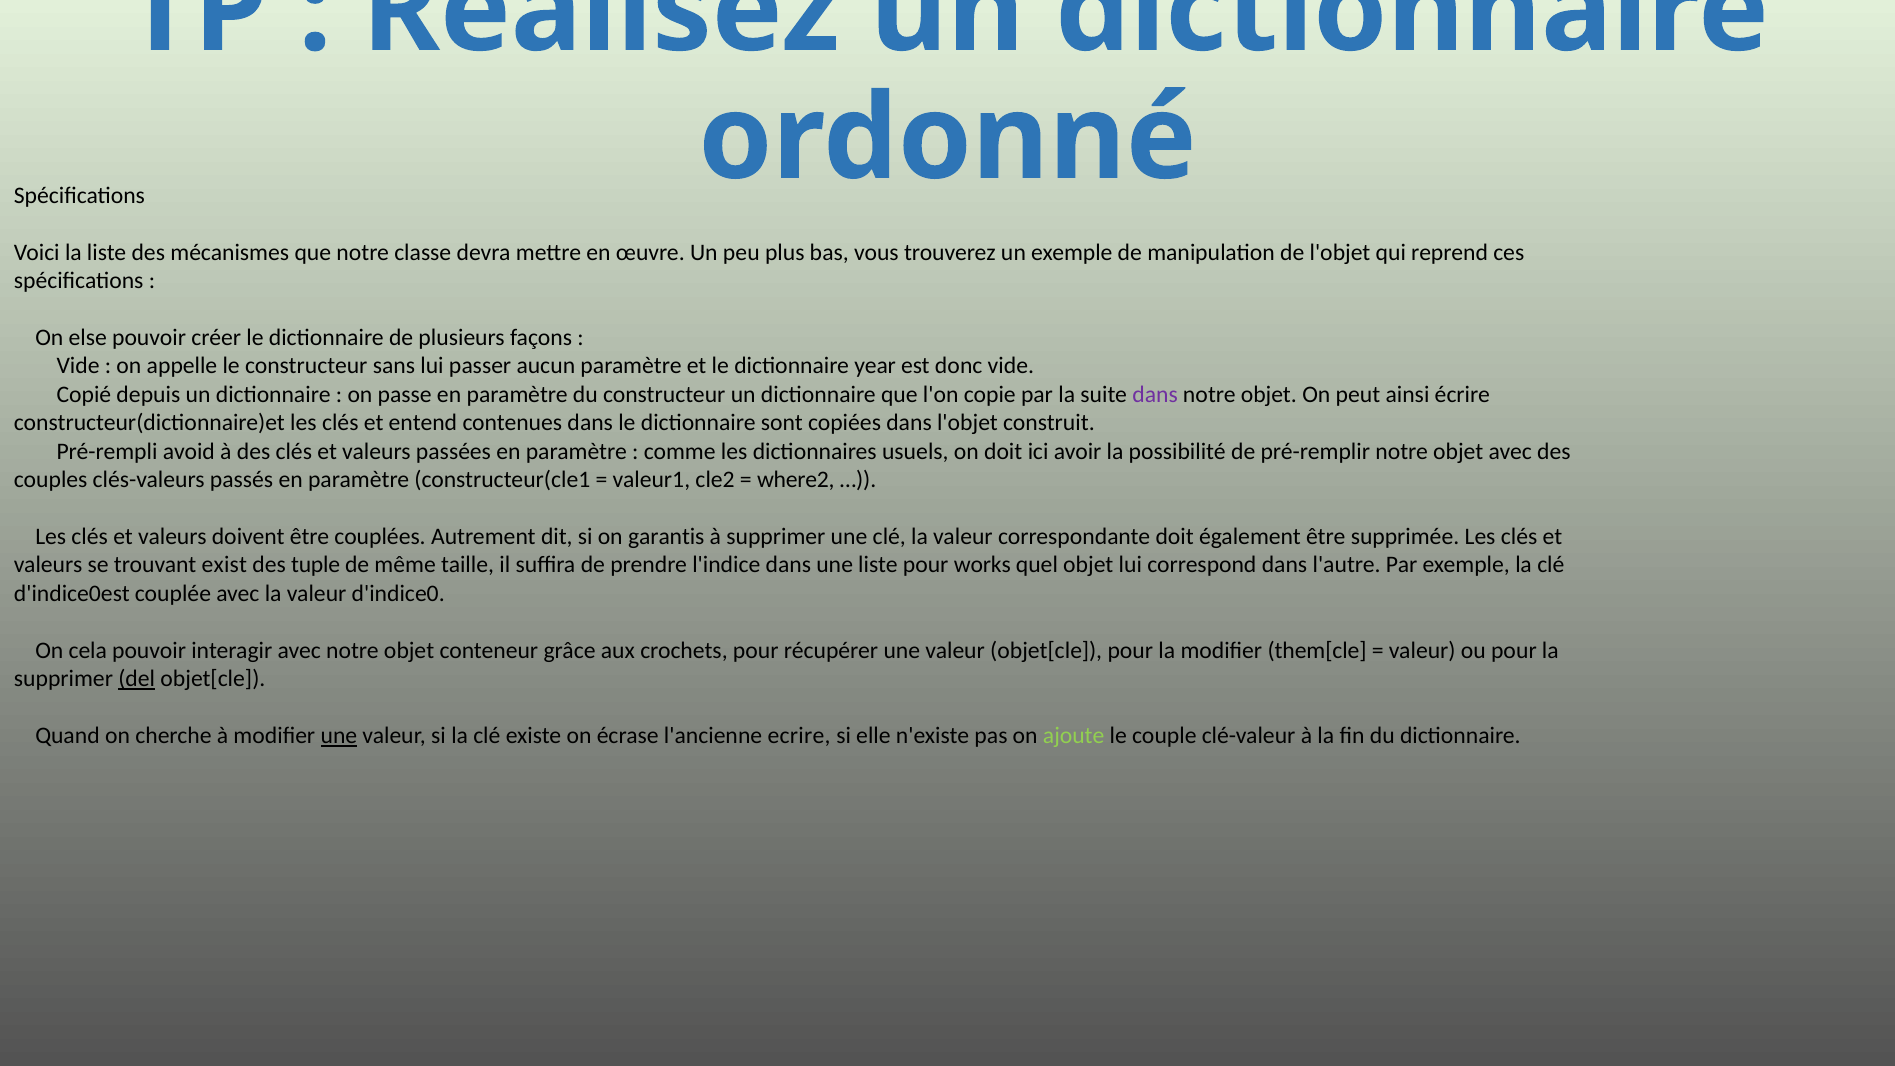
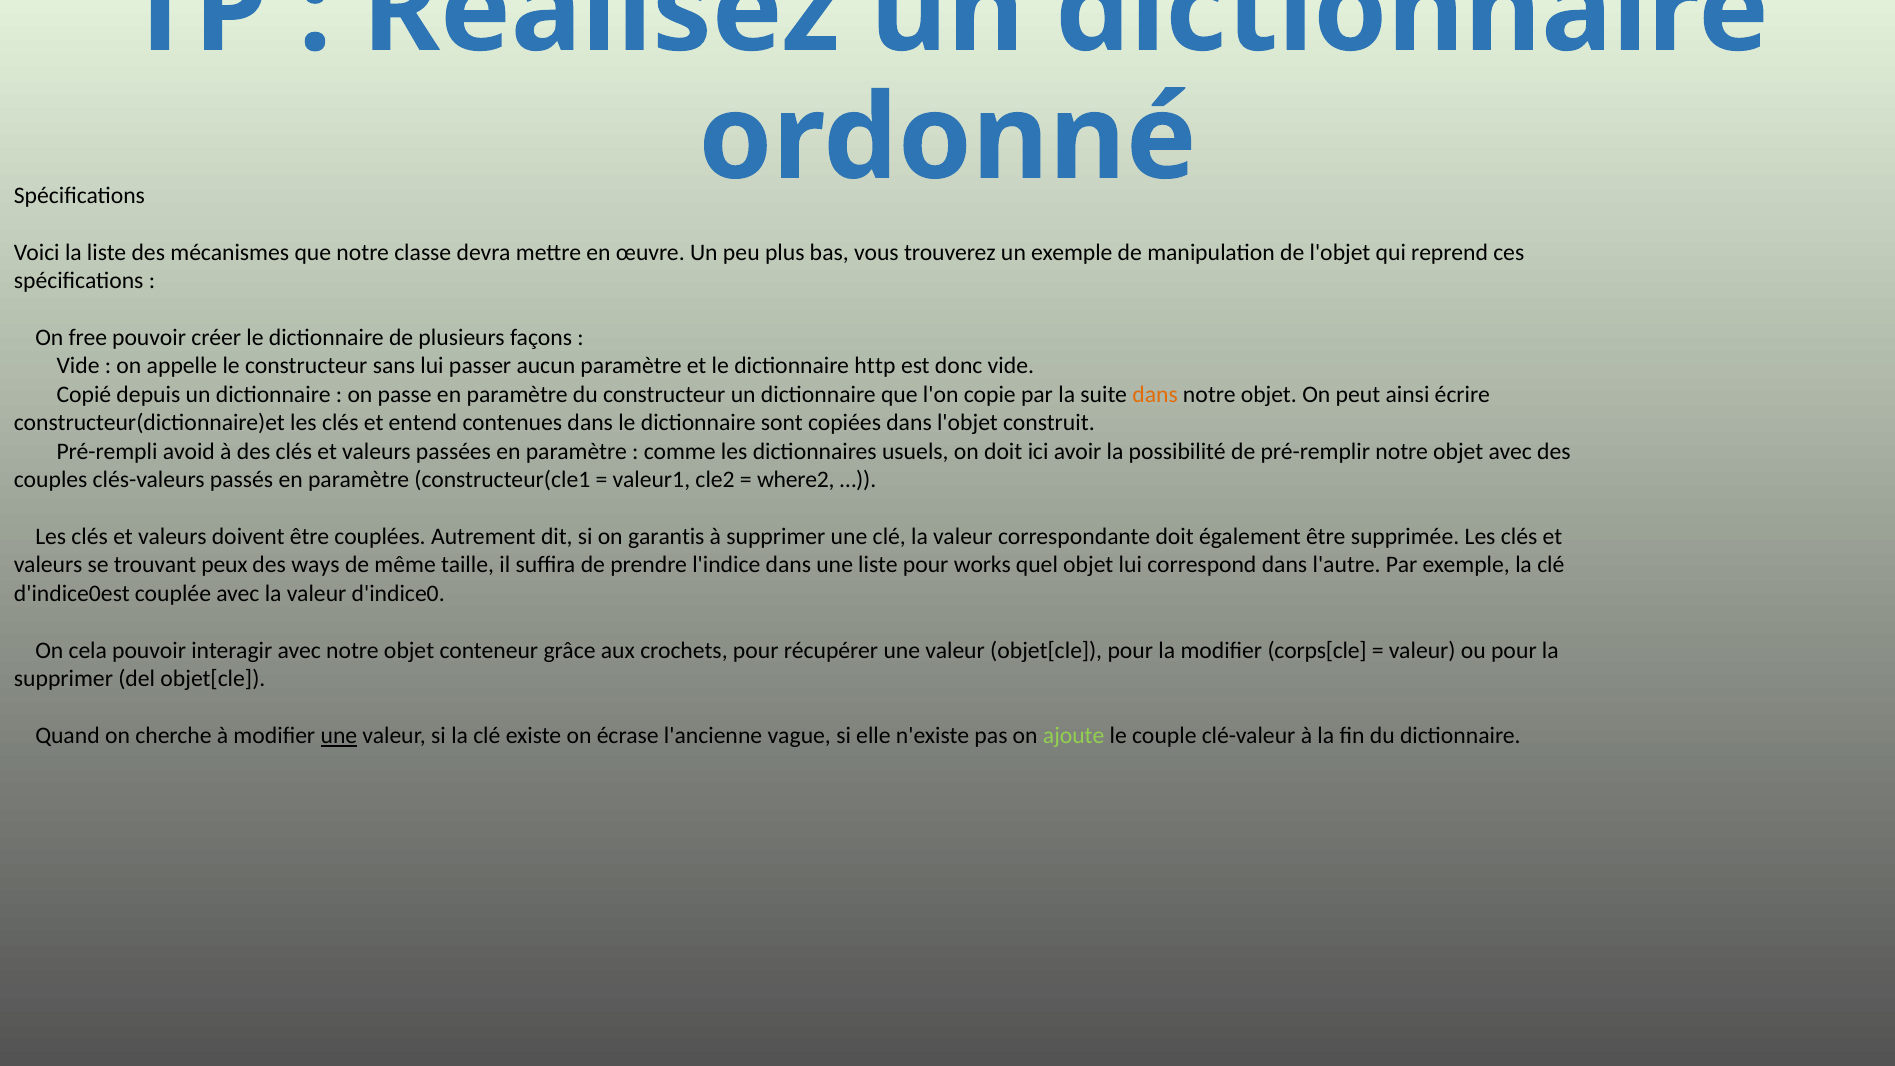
else: else -> free
year: year -> http
dans at (1155, 394) colour: purple -> orange
exist: exist -> peux
tuple: tuple -> ways
them[cle: them[cle -> corps[cle
del underline: present -> none
ecrire: ecrire -> vague
